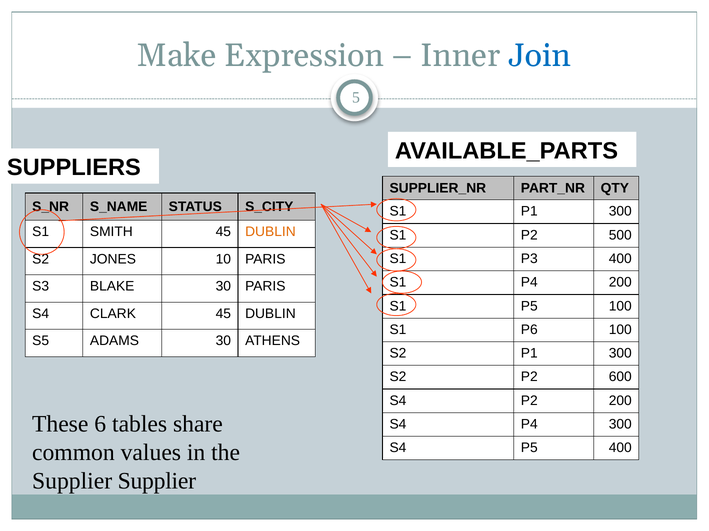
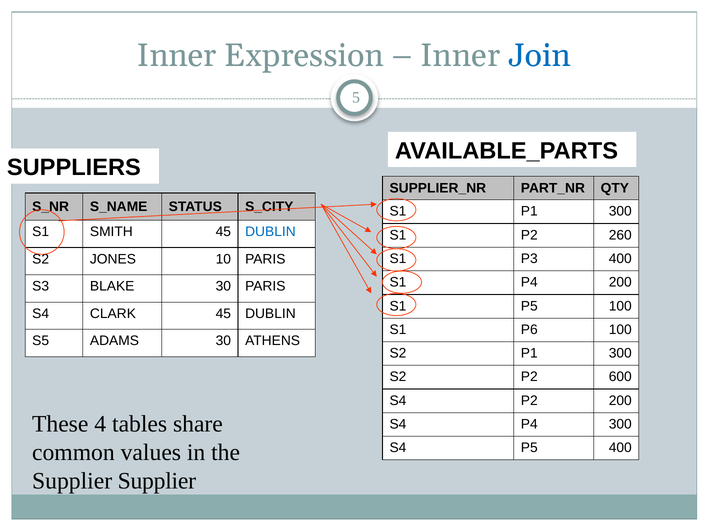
Make at (177, 56): Make -> Inner
DUBLIN at (270, 232) colour: orange -> blue
500: 500 -> 260
6: 6 -> 4
